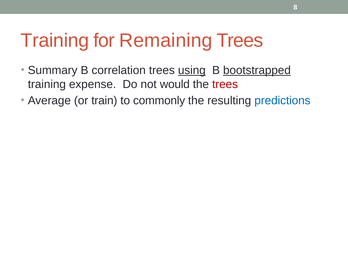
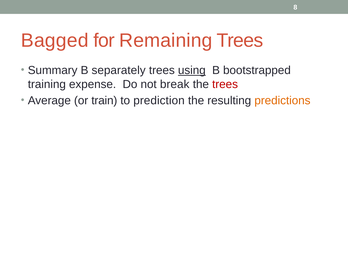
Training at (55, 41): Training -> Bagged
correlation: correlation -> separately
bootstrapped underline: present -> none
would: would -> break
commonly: commonly -> prediction
predictions colour: blue -> orange
